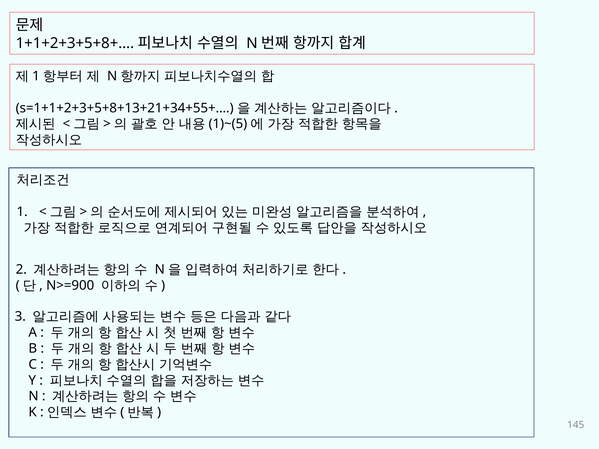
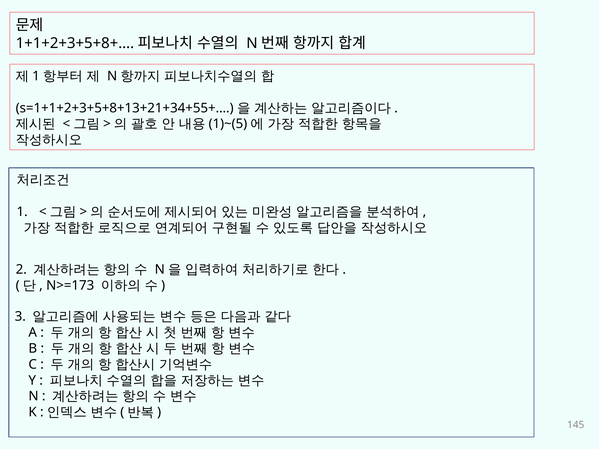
N>=900: N>=900 -> N>=173
